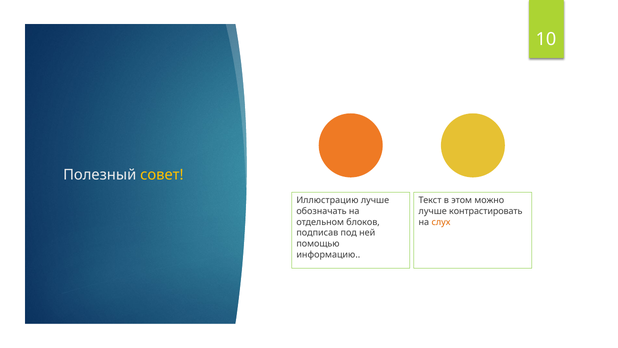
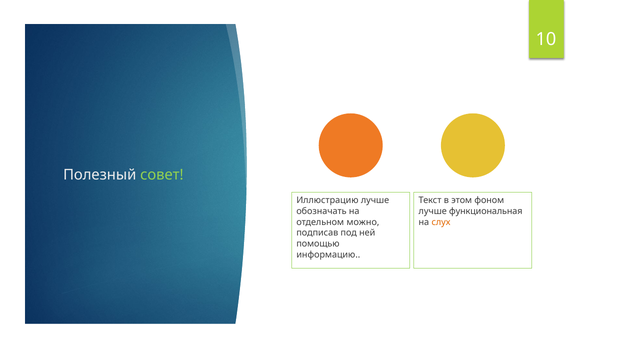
совет colour: yellow -> light green
можно: можно -> фоном
контрастировать: контрастировать -> функциональная
блоков: блоков -> можно
